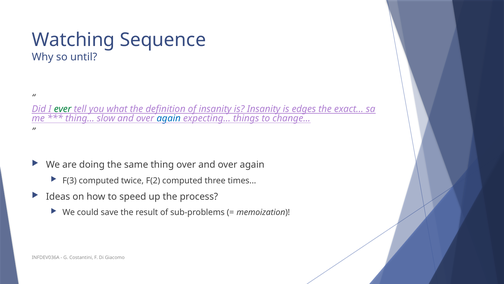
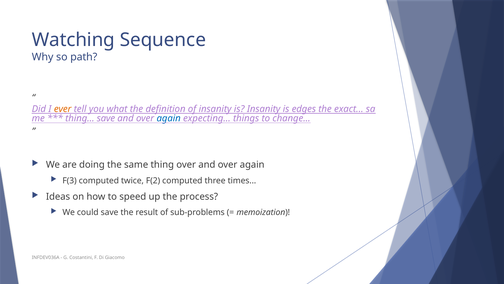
until: until -> path
ever colour: green -> orange
thing slow: slow -> save
